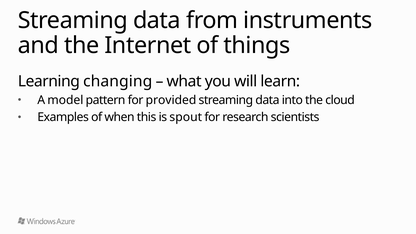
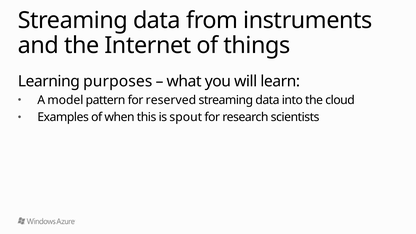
changing: changing -> purposes
provided: provided -> reserved
